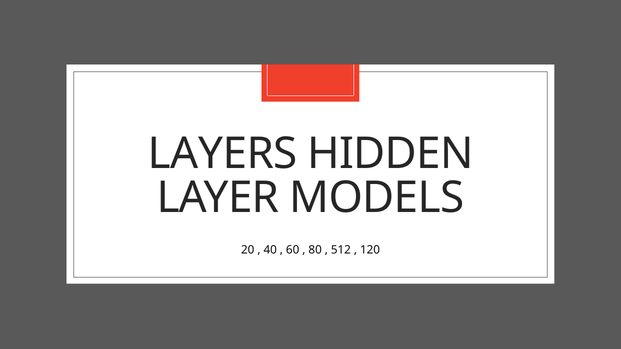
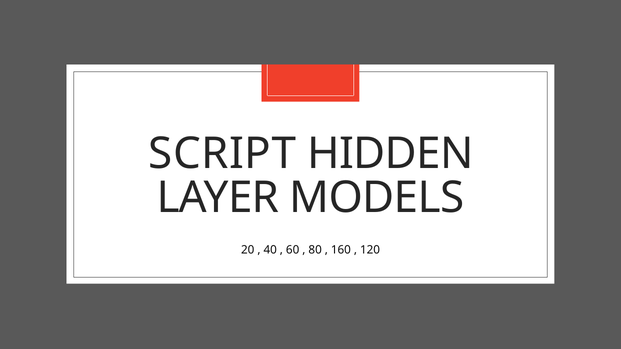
LAYERS: LAYERS -> SCRIPT
512: 512 -> 160
